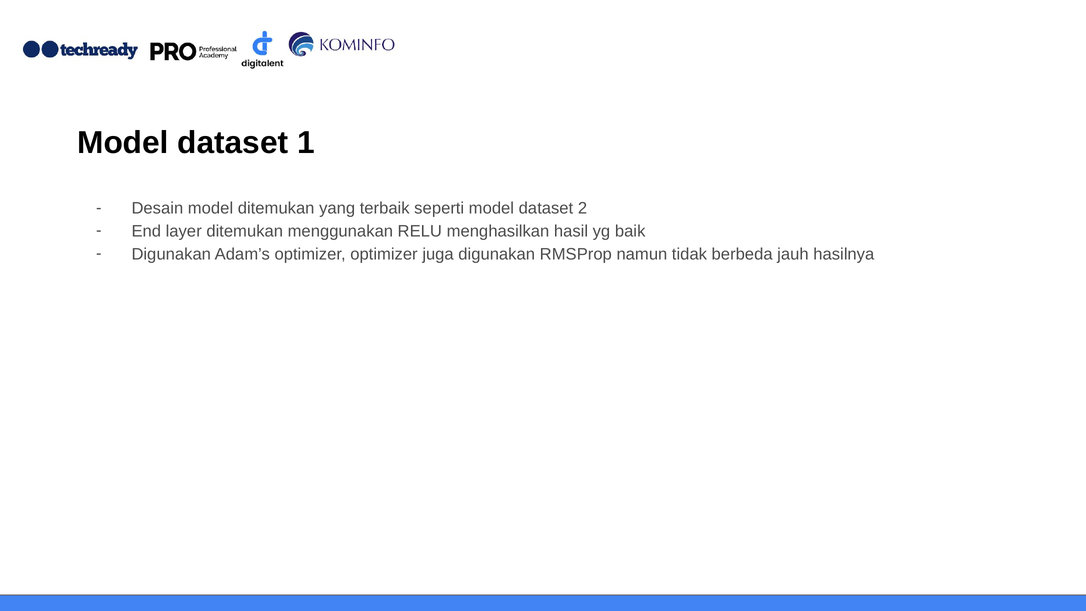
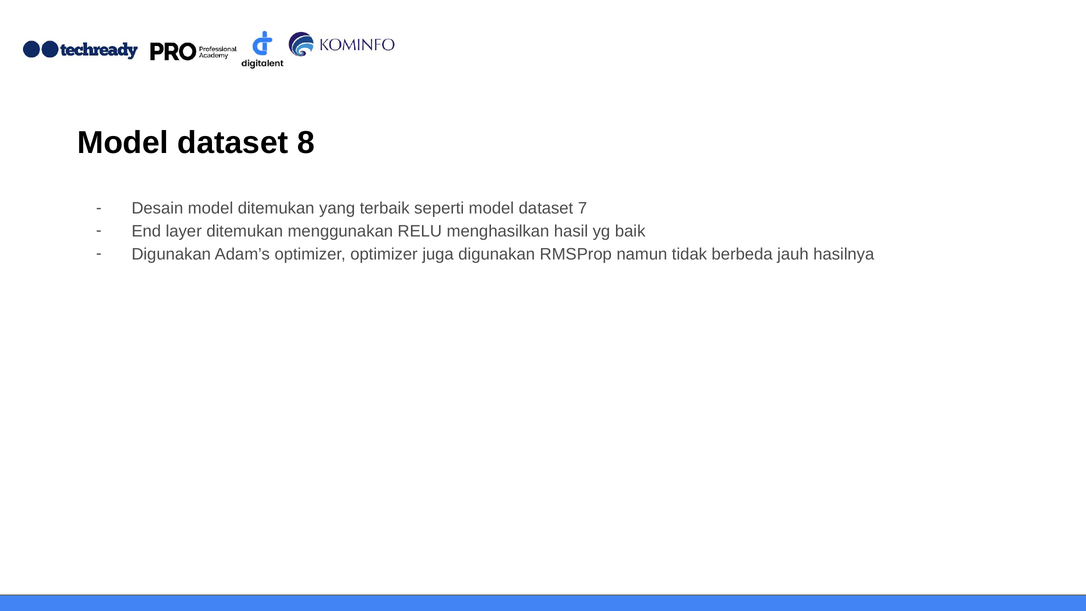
1: 1 -> 8
2: 2 -> 7
